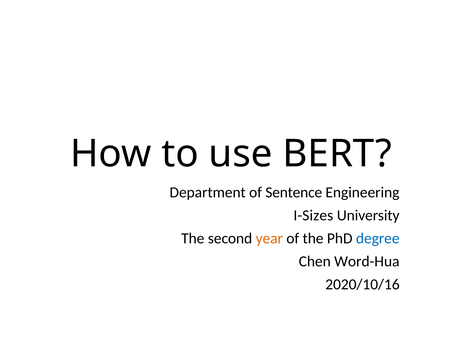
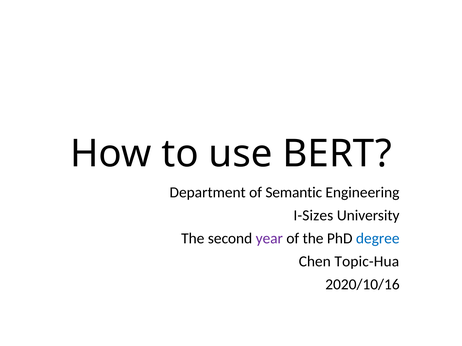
Sentence: Sentence -> Semantic
year colour: orange -> purple
Word-Hua: Word-Hua -> Topic-Hua
